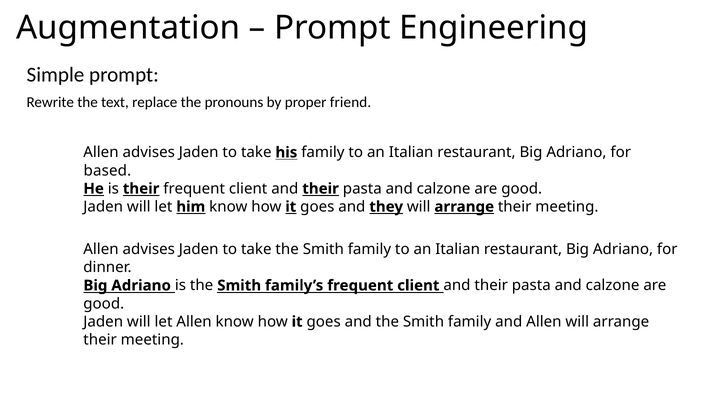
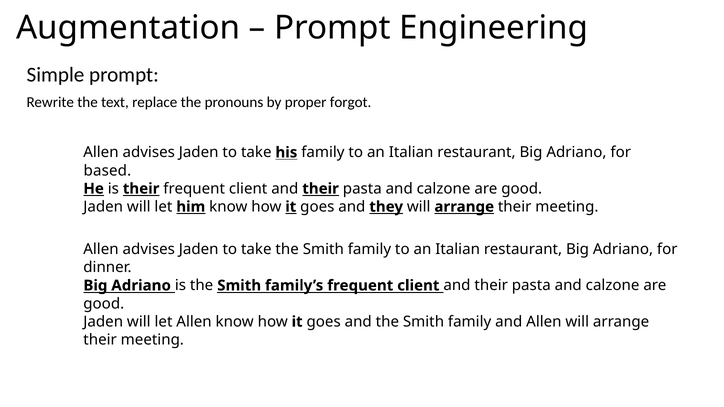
friend: friend -> forgot
